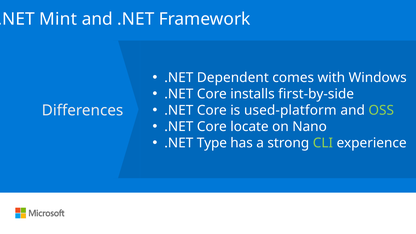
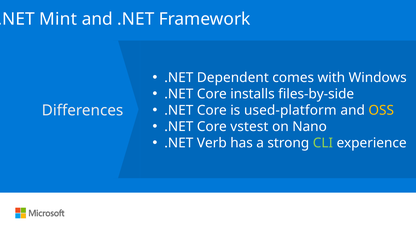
first-by-side: first-by-side -> files-by-side
OSS colour: light green -> yellow
locate: locate -> vstest
Type: Type -> Verb
